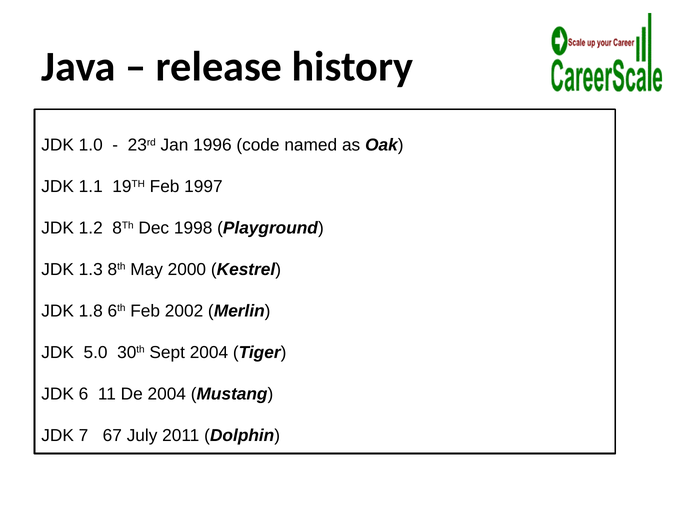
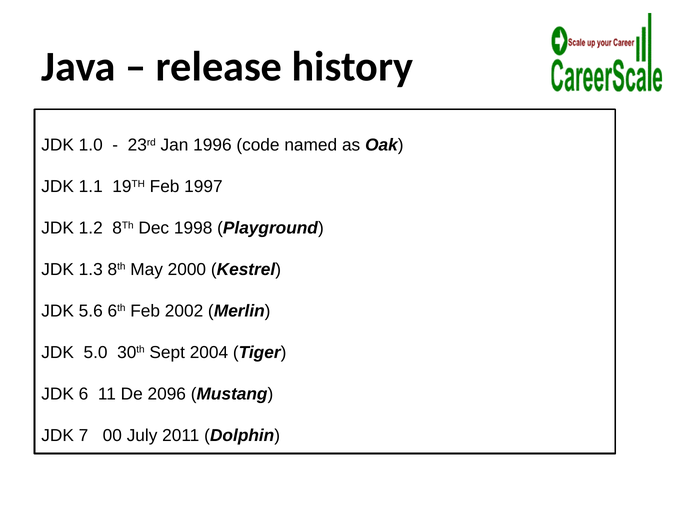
1.8: 1.8 -> 5.6
De 2004: 2004 -> 2096
67: 67 -> 00
